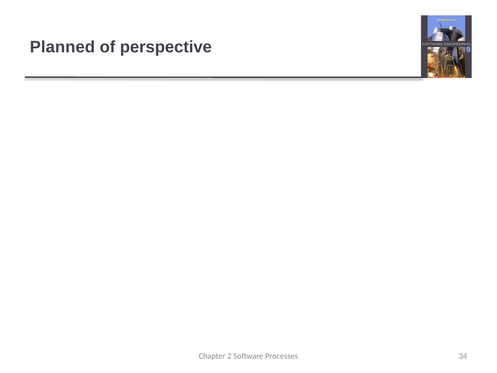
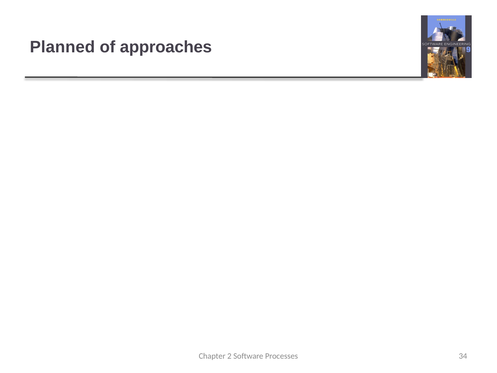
perspective: perspective -> approaches
